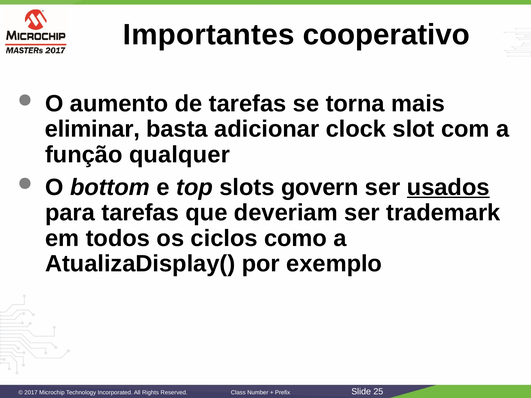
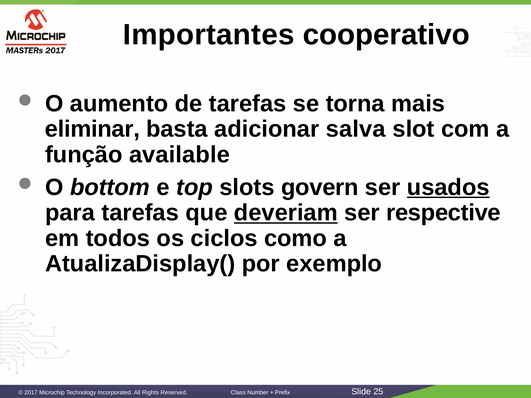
clock: clock -> salva
qualquer: qualquer -> available
deveriam underline: none -> present
trademark: trademark -> respective
